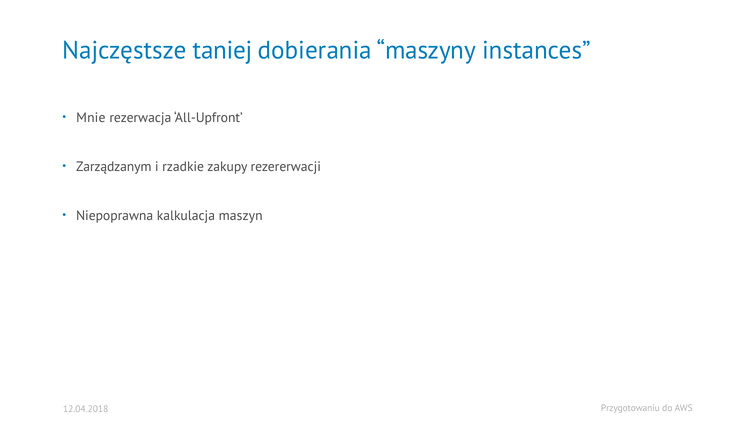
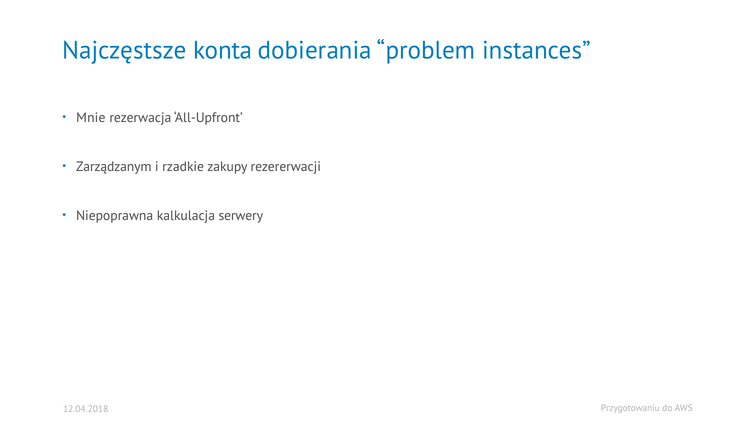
taniej: taniej -> konta
maszyny: maszyny -> problem
maszyn: maszyn -> serwery
